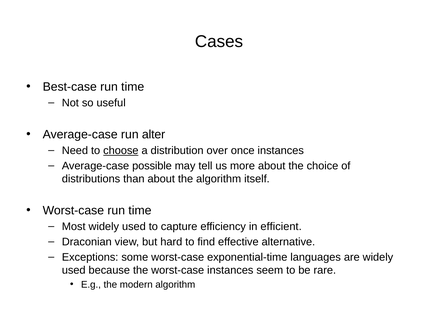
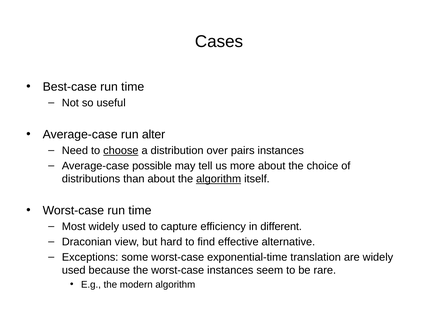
once: once -> pairs
algorithm at (219, 179) underline: none -> present
efficient: efficient -> different
languages: languages -> translation
